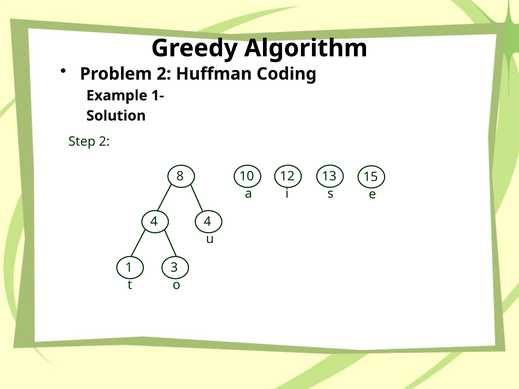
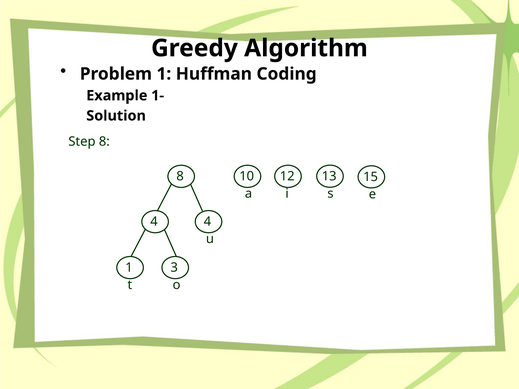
Problem 2: 2 -> 1
Step 2: 2 -> 8
